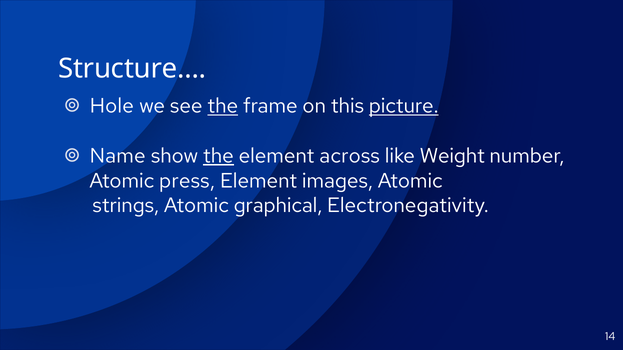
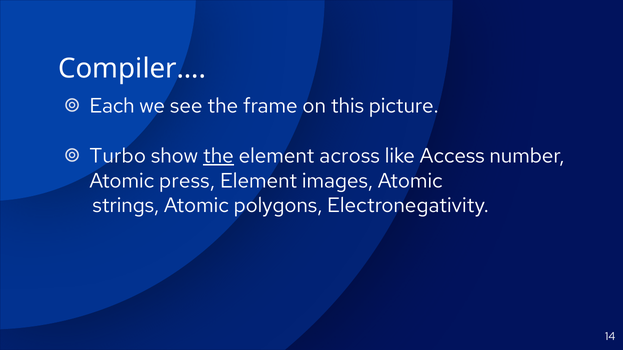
Structure…: Structure… -> Compiler…
Hole: Hole -> Each
the at (223, 106) underline: present -> none
picture underline: present -> none
Name: Name -> Turbo
Weight: Weight -> Access
graphical: graphical -> polygons
